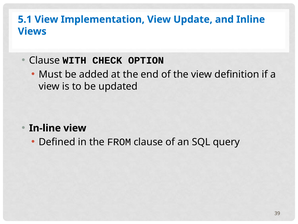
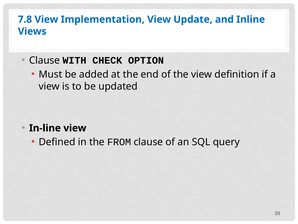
5.1: 5.1 -> 7.8
